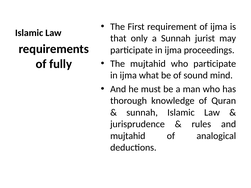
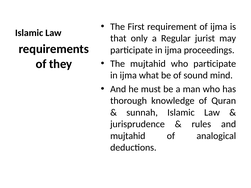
a Sunnah: Sunnah -> Regular
fully: fully -> they
